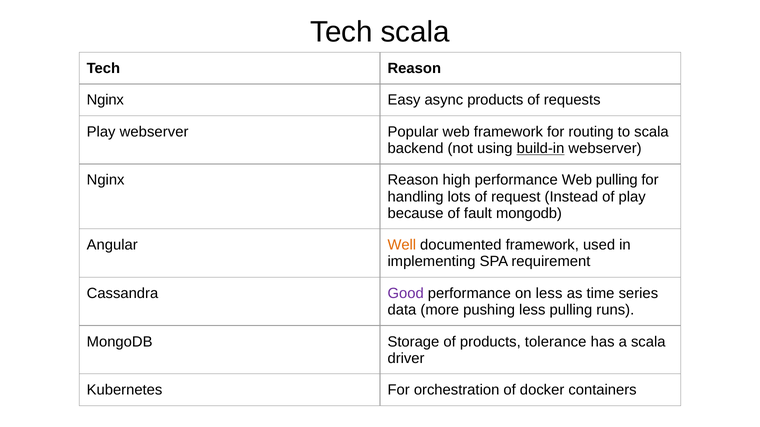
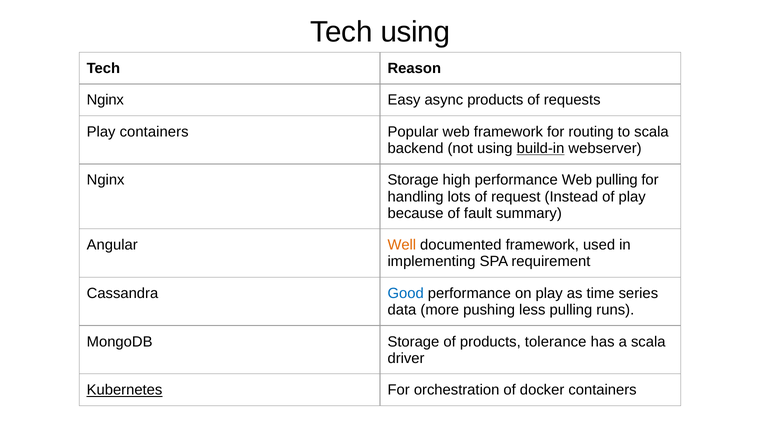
Tech scala: scala -> using
Play webserver: webserver -> containers
Nginx Reason: Reason -> Storage
fault mongodb: mongodb -> summary
Good colour: purple -> blue
on less: less -> play
Kubernetes underline: none -> present
